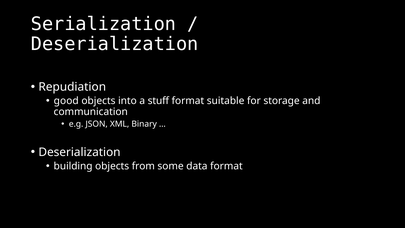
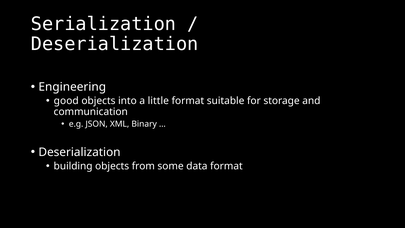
Repudiation: Repudiation -> Engineering
stuff: stuff -> little
